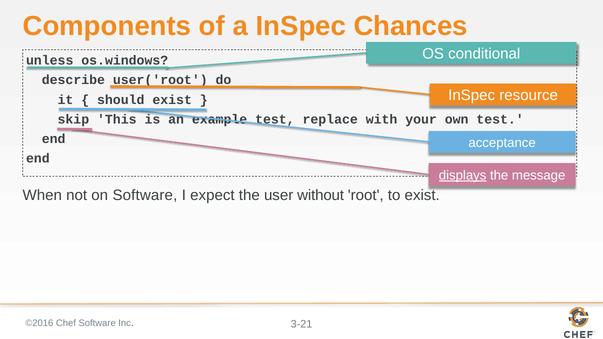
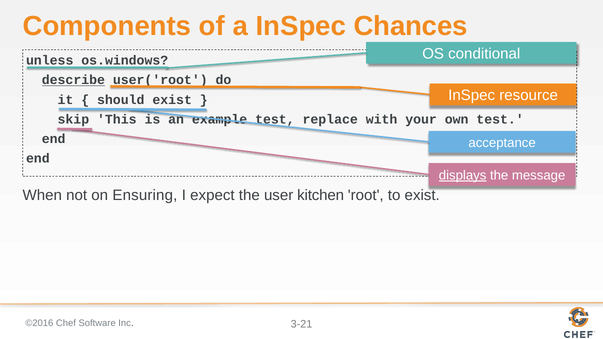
describe underline: none -> present
on Software: Software -> Ensuring
without: without -> kitchen
